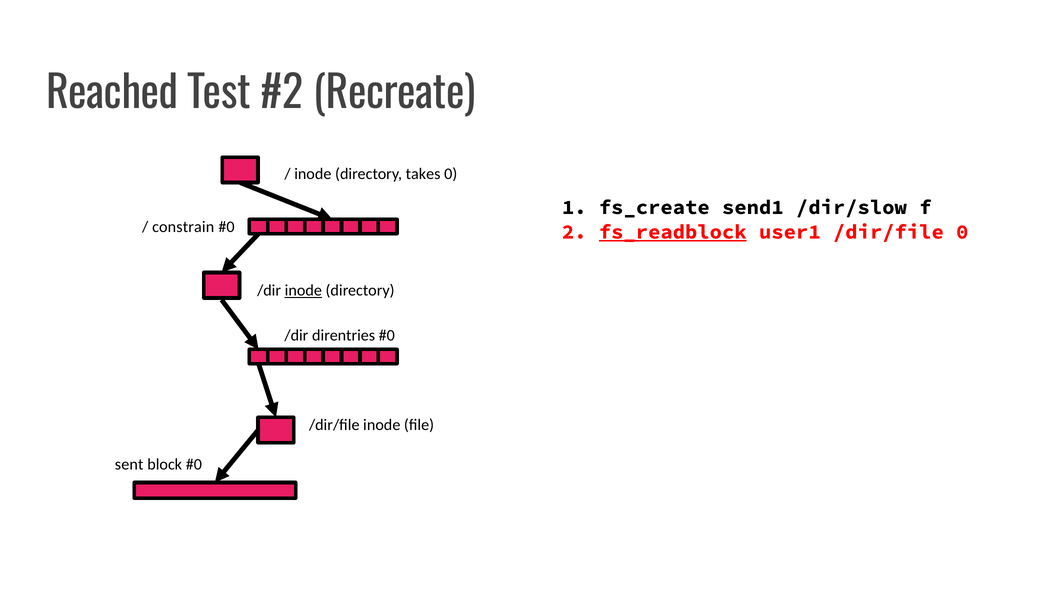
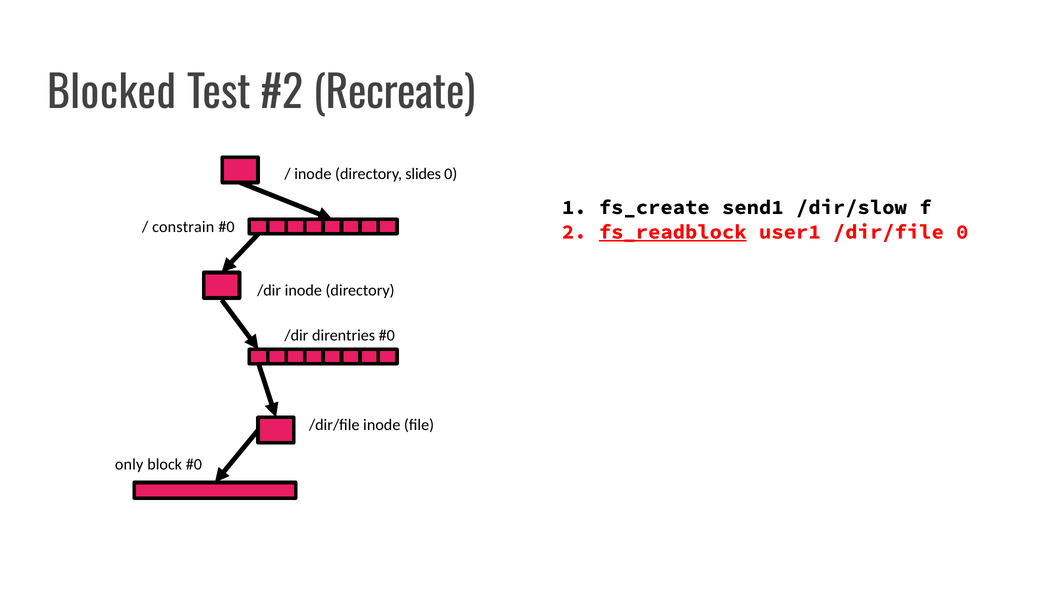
Reached: Reached -> Blocked
takes: takes -> slides
inode at (303, 290) underline: present -> none
sent: sent -> only
